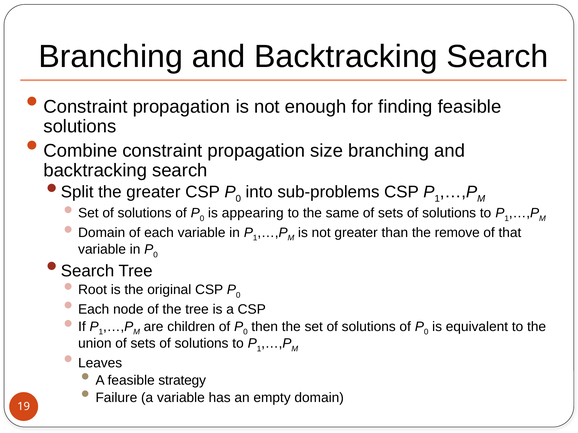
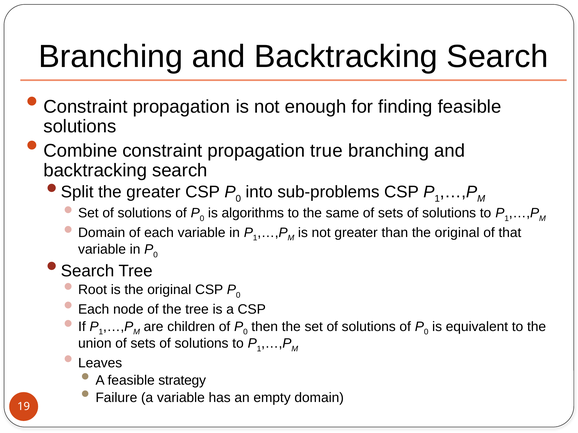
size: size -> true
appearing: appearing -> algorithms
than the remove: remove -> original
